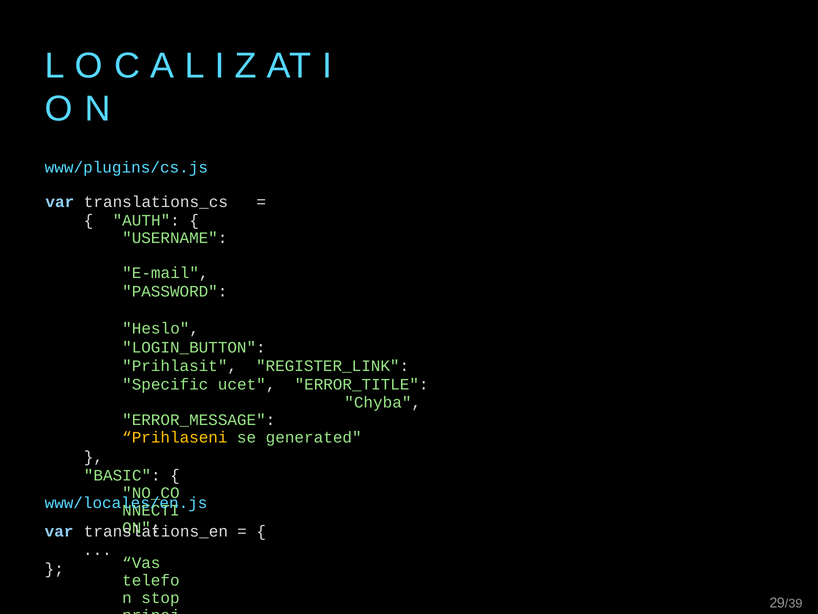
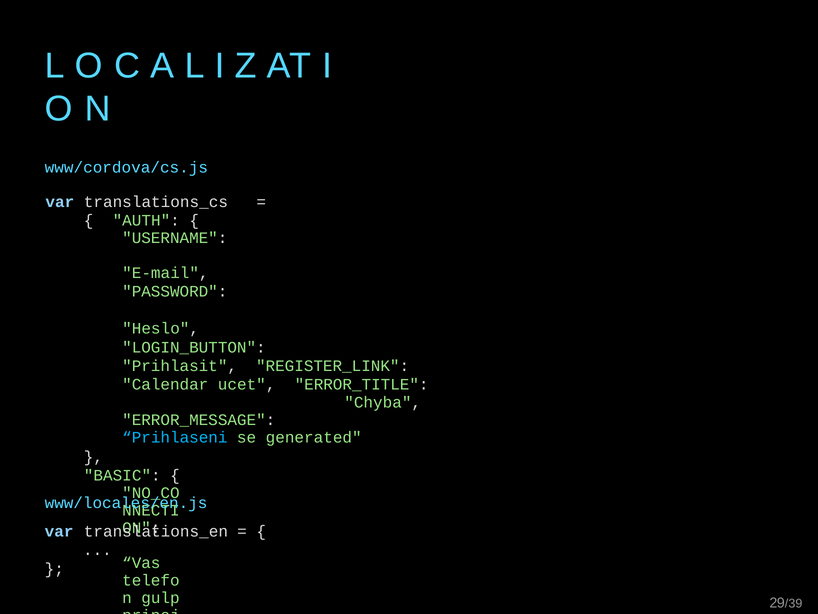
www/plugins/cs.js: www/plugins/cs.js -> www/cordova/cs.js
Specific: Specific -> Calendar
Prihlaseni colour: yellow -> light blue
stop: stop -> gulp
